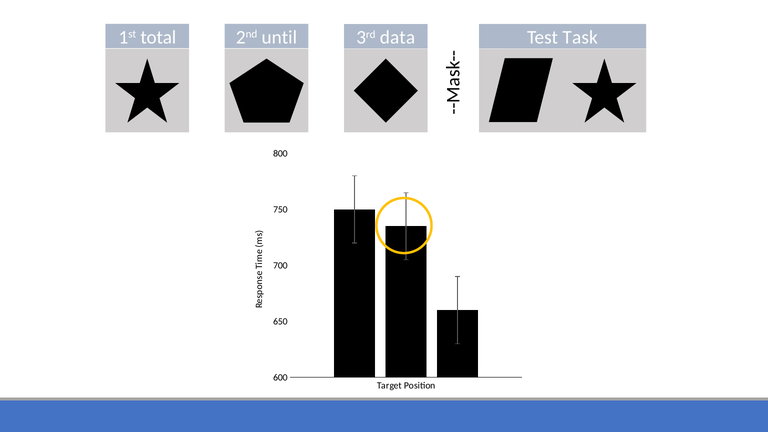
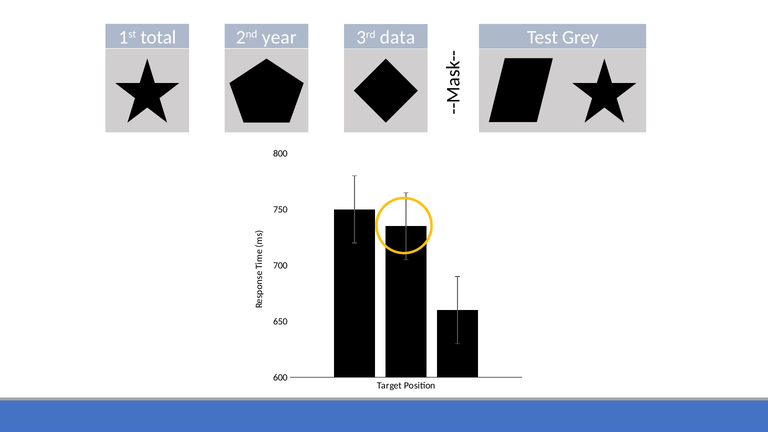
until: until -> year
Task: Task -> Grey
